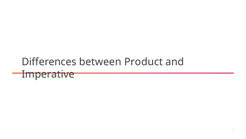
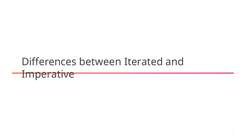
Product: Product -> Iterated
